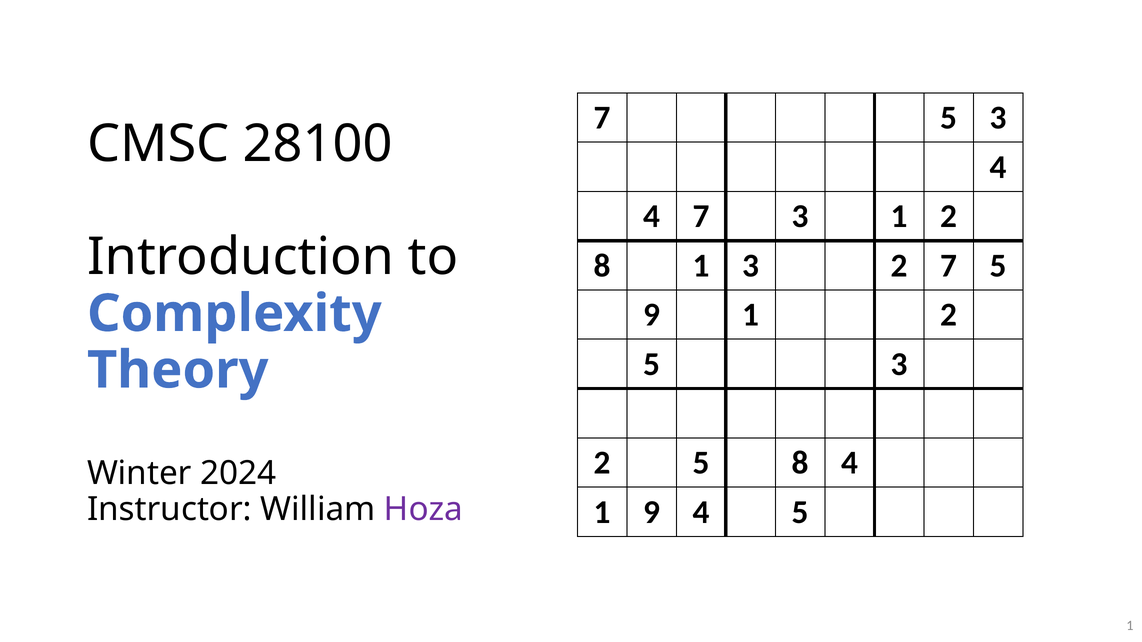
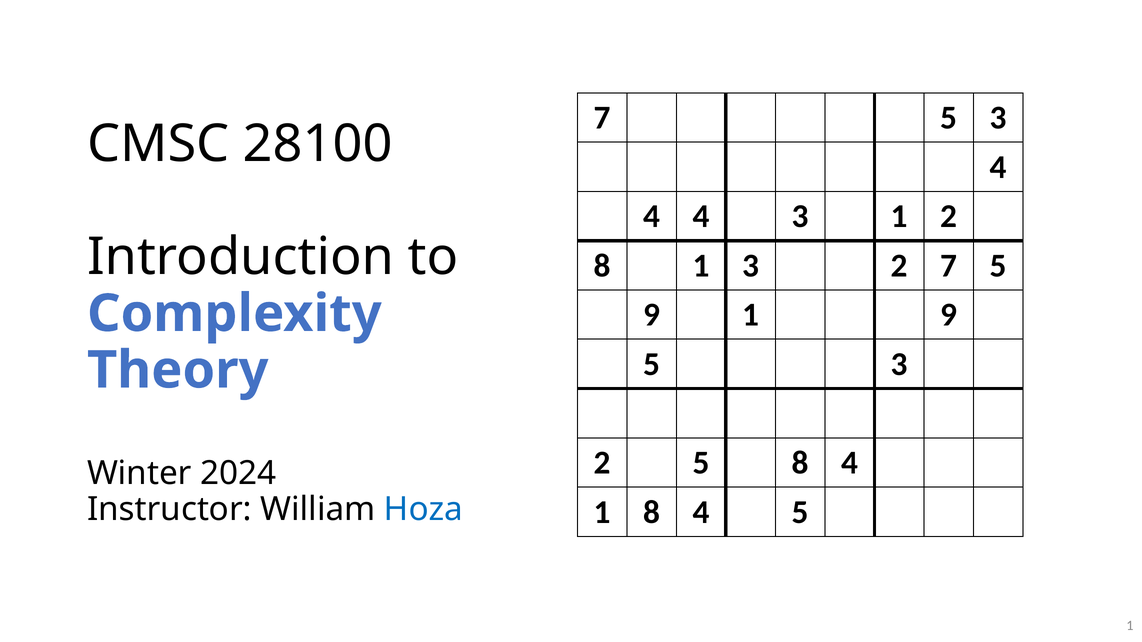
7 at (701, 217): 7 -> 4
9 1 2: 2 -> 9
1 9: 9 -> 8
Hoza colour: purple -> blue
